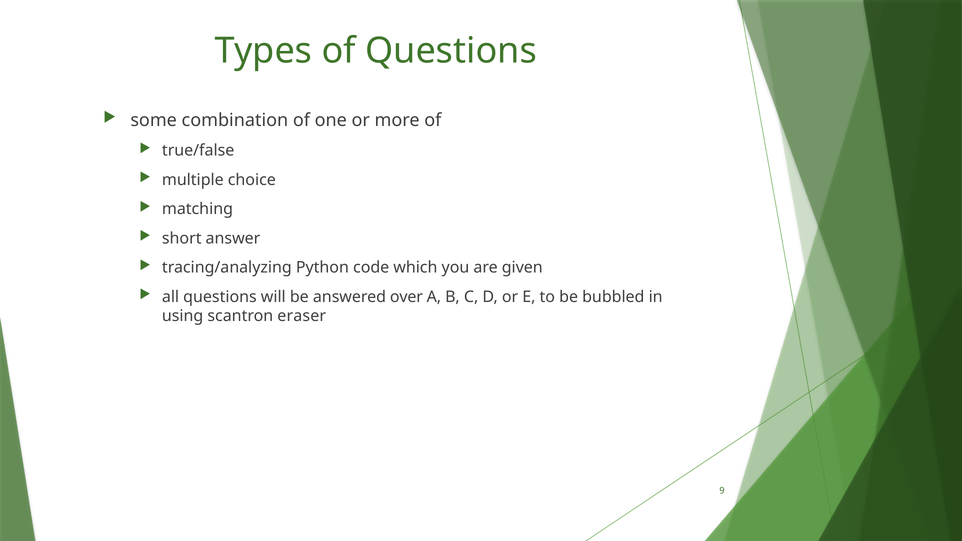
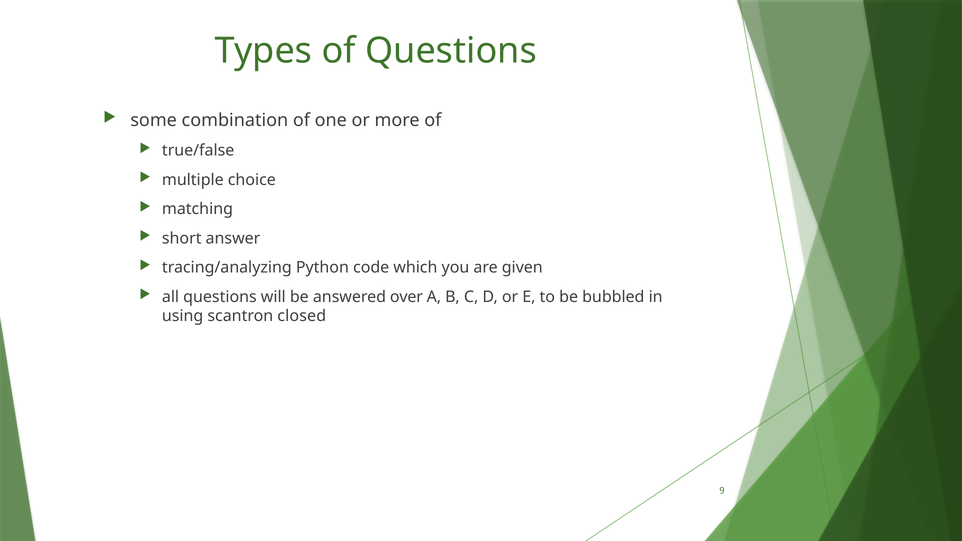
eraser: eraser -> closed
